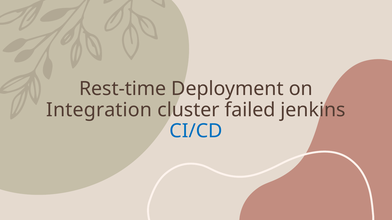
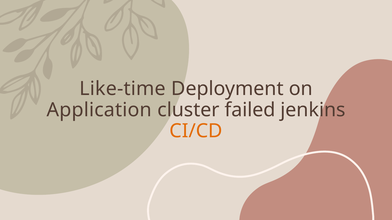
Rest-time: Rest-time -> Like-time
Integration: Integration -> Application
CI/CD colour: blue -> orange
